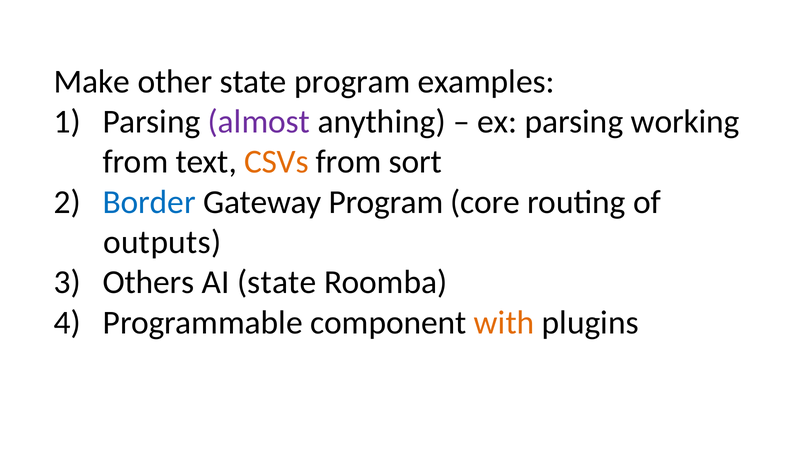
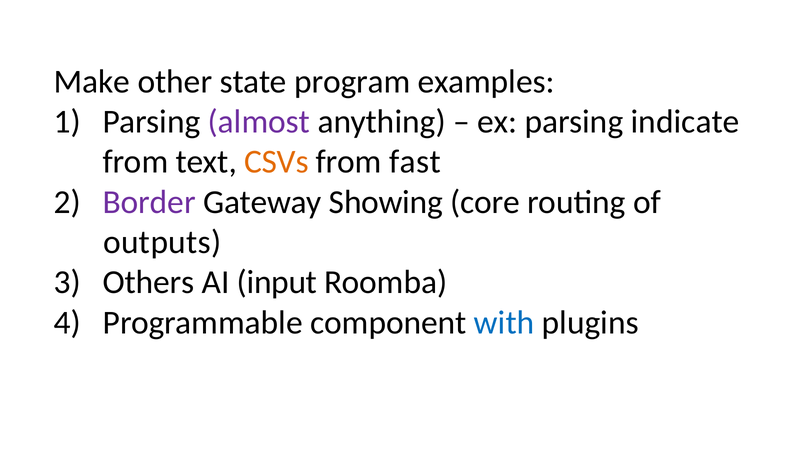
working: working -> indicate
sort: sort -> fast
Border colour: blue -> purple
Gateway Program: Program -> Showing
AI state: state -> input
with colour: orange -> blue
